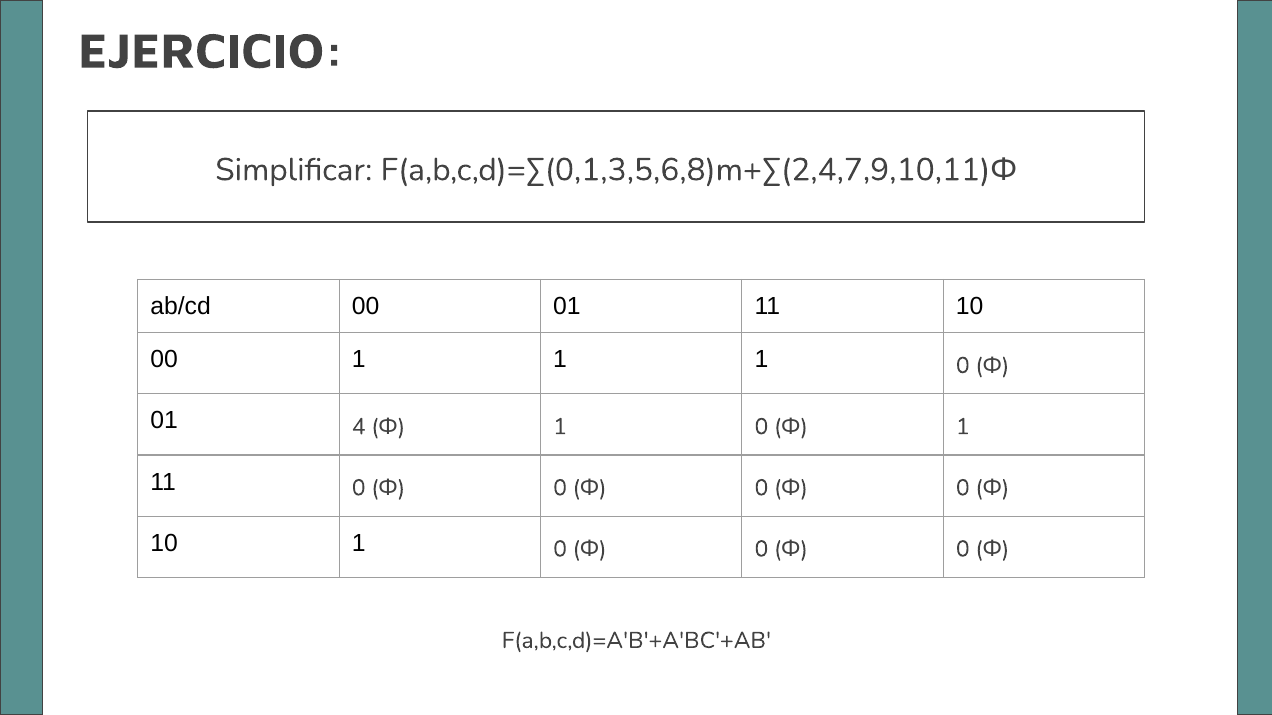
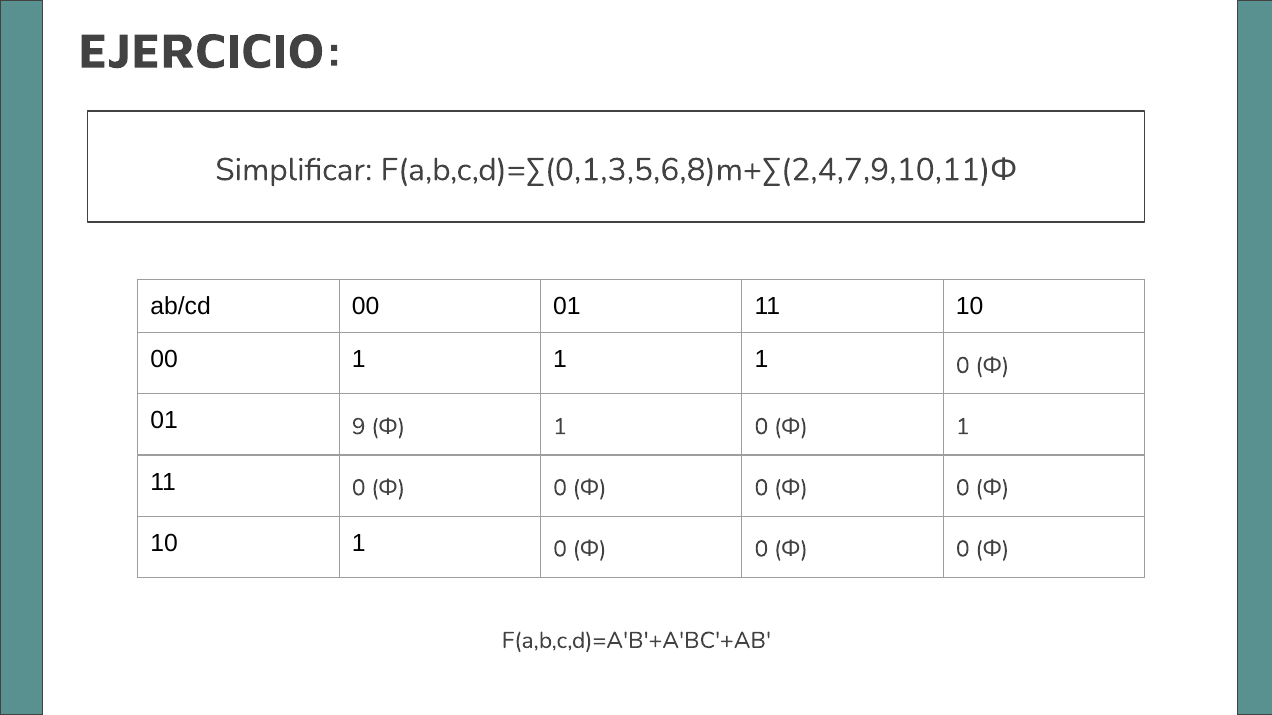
4: 4 -> 9
